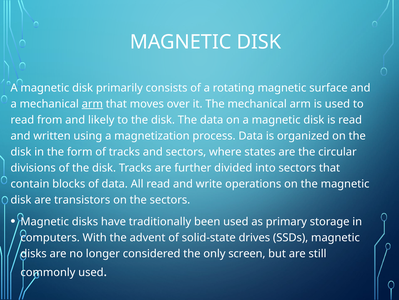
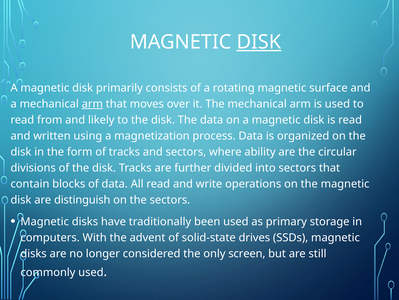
DISK at (259, 42) underline: none -> present
states: states -> ability
transistors: transistors -> distinguish
